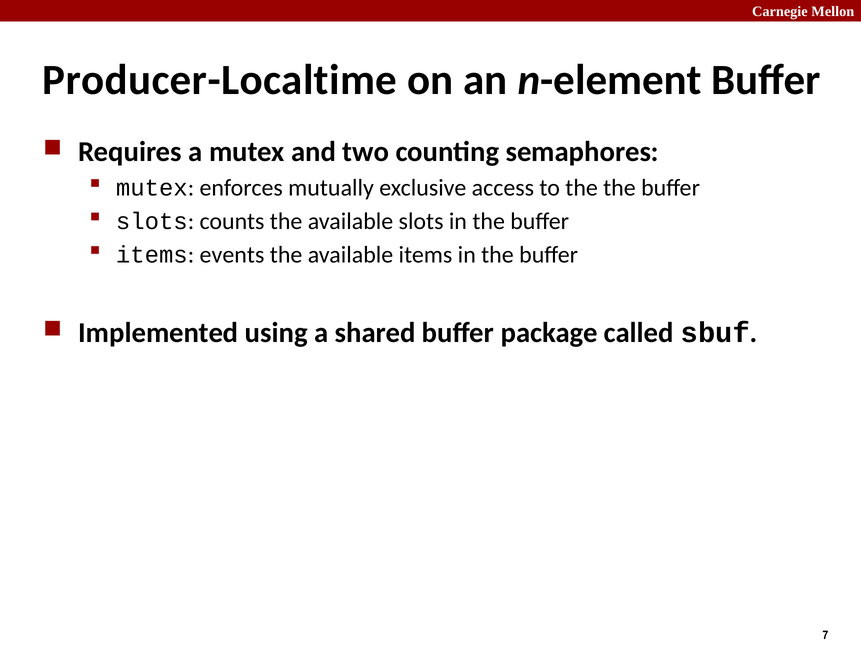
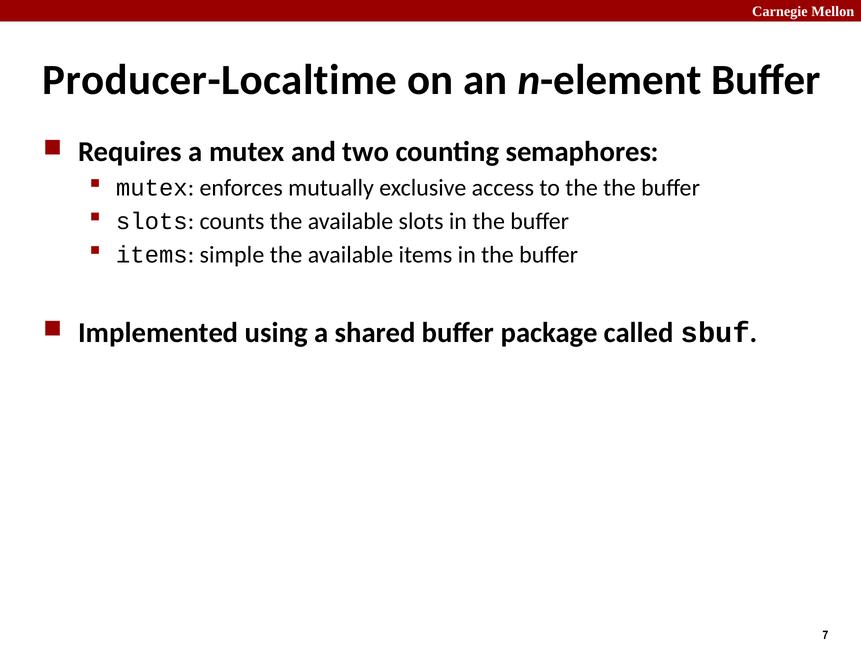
events: events -> simple
